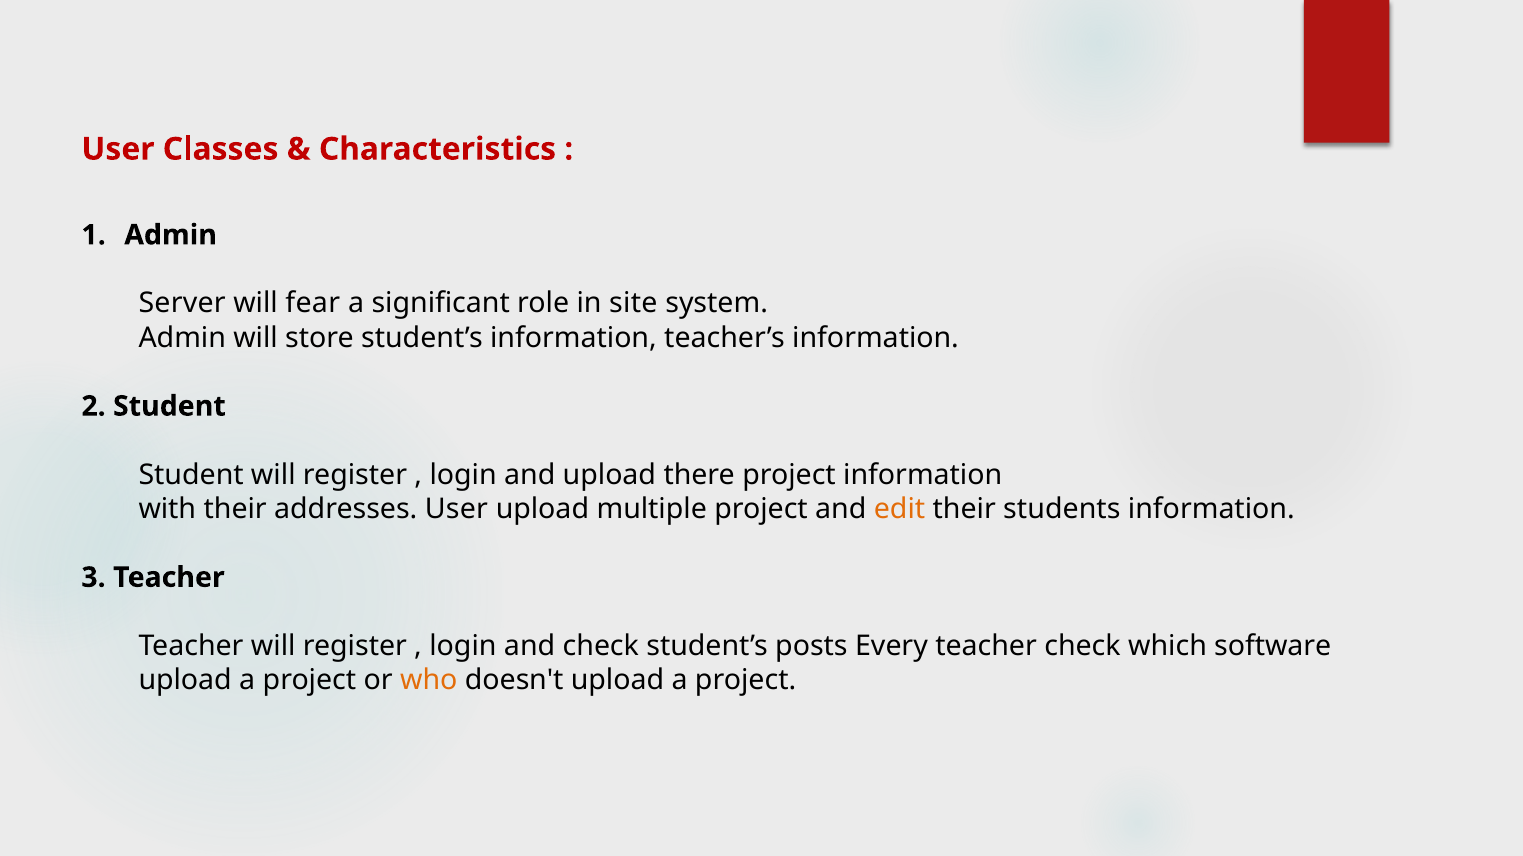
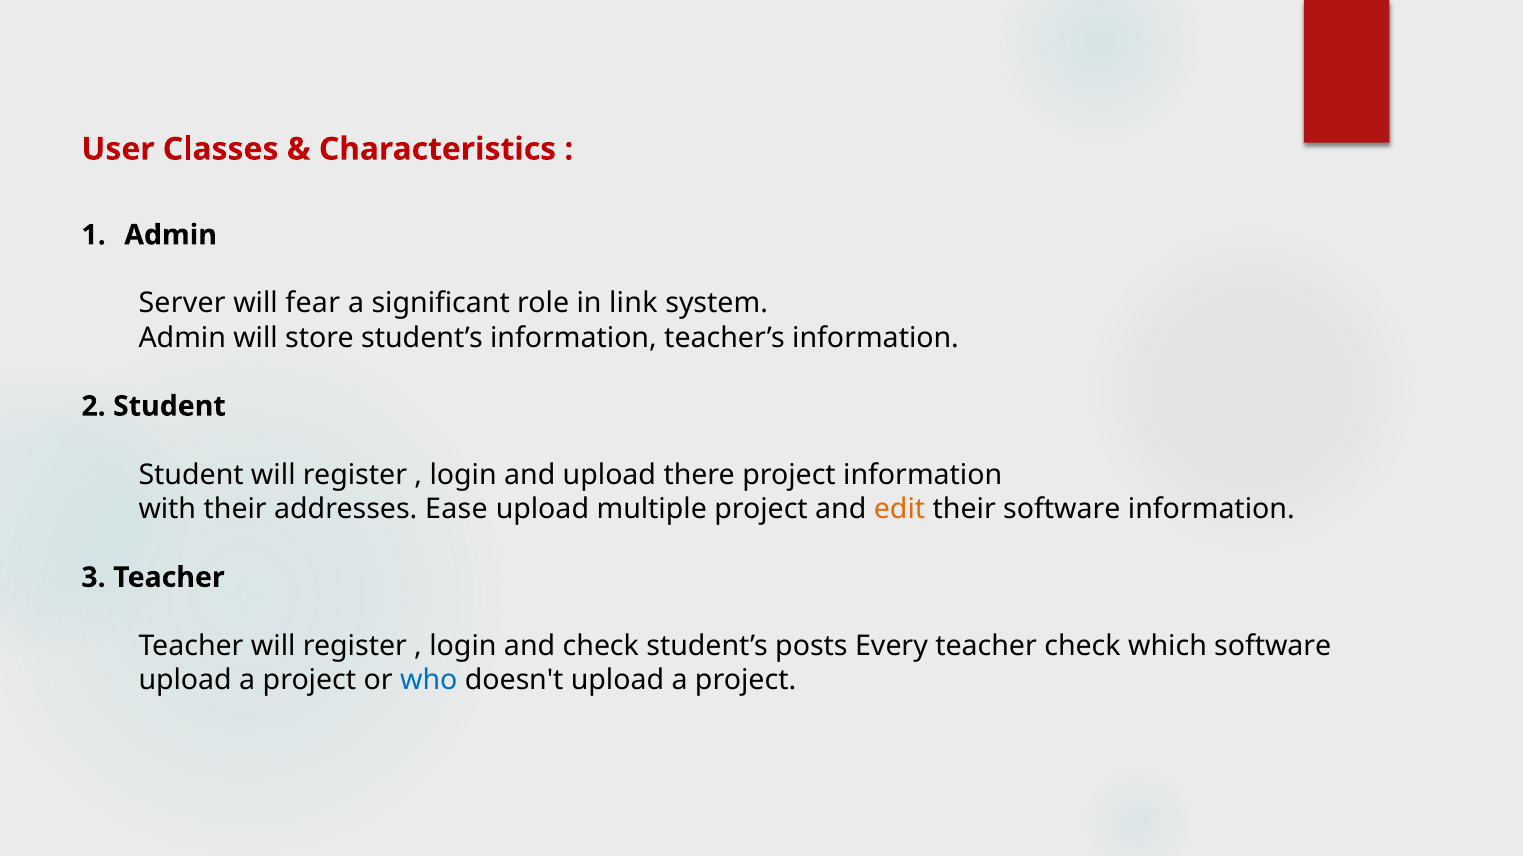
site: site -> link
addresses User: User -> Ease
their students: students -> software
who colour: orange -> blue
